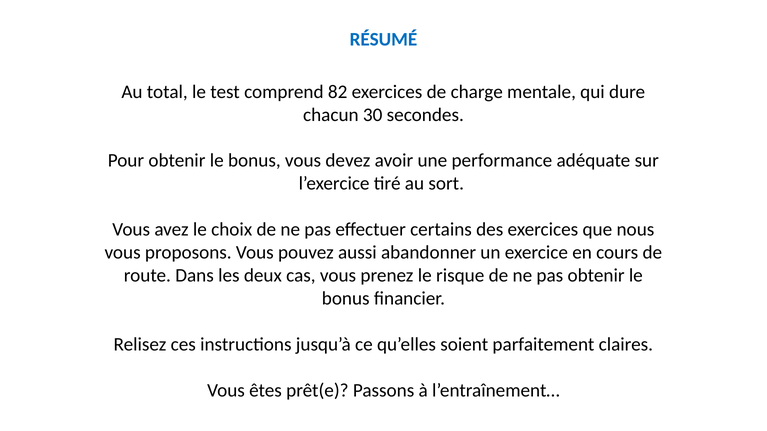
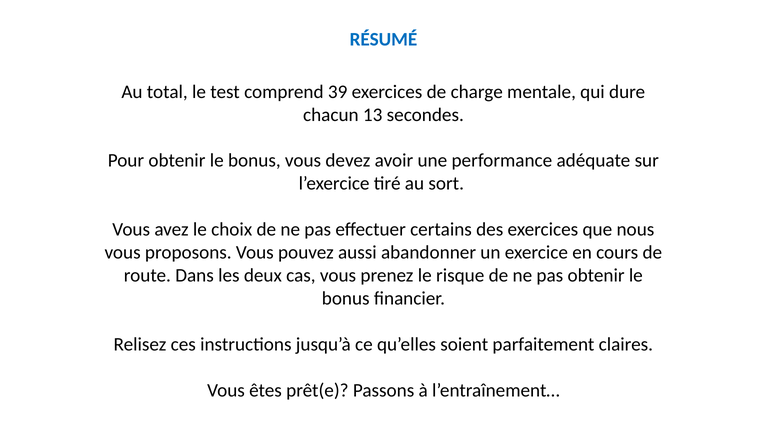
82: 82 -> 39
30: 30 -> 13
